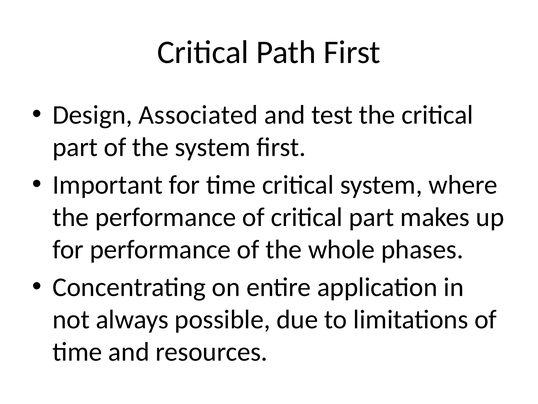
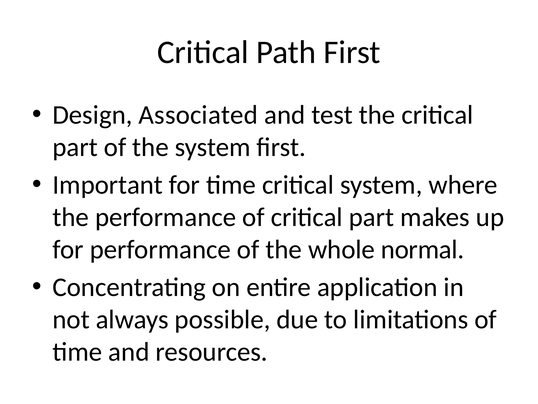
phases: phases -> normal
